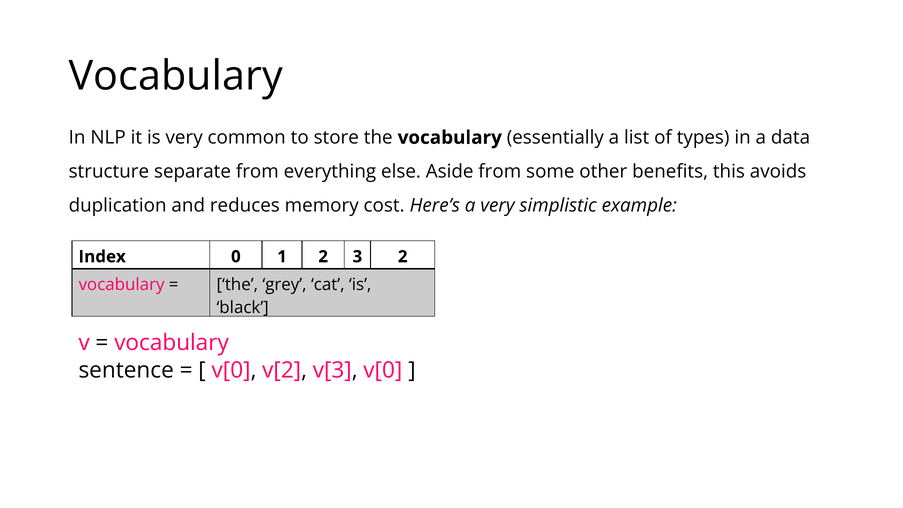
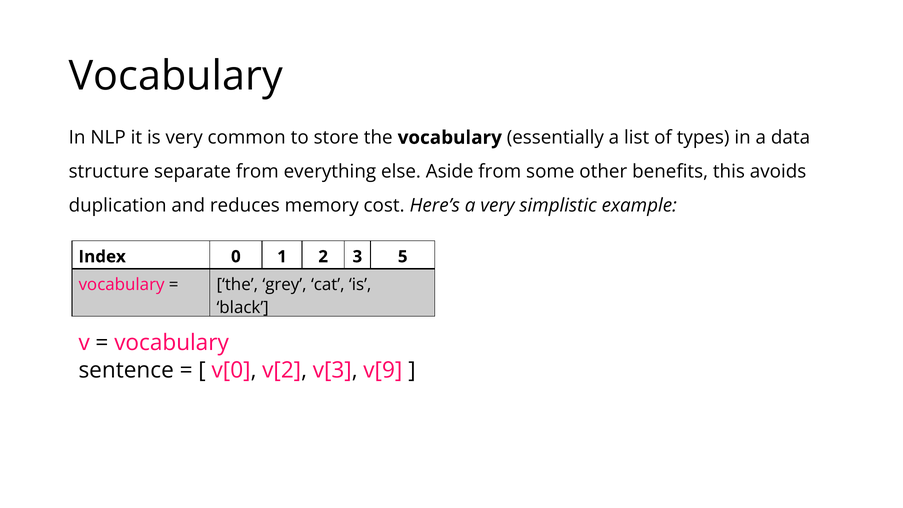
3 2: 2 -> 5
v[3 v[0: v[0 -> v[9
